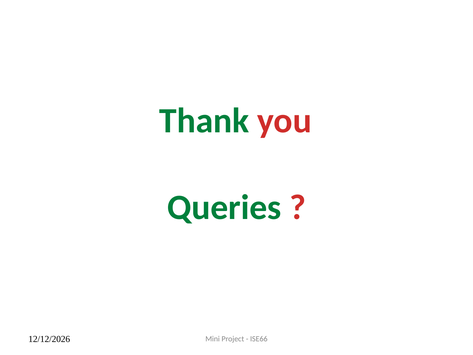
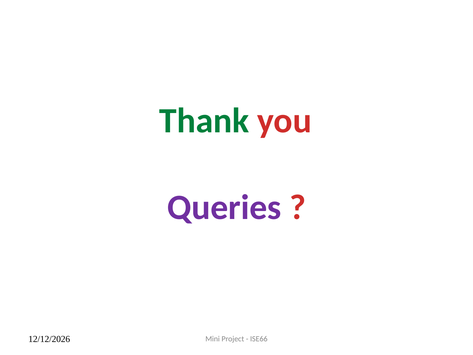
Queries colour: green -> purple
